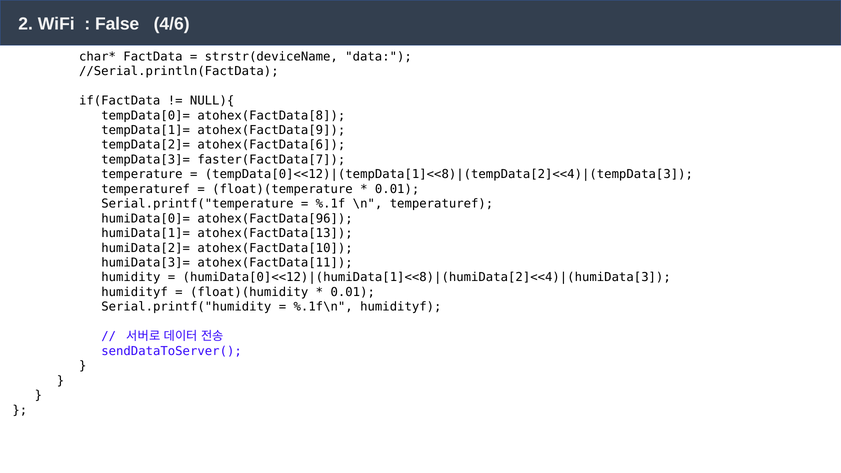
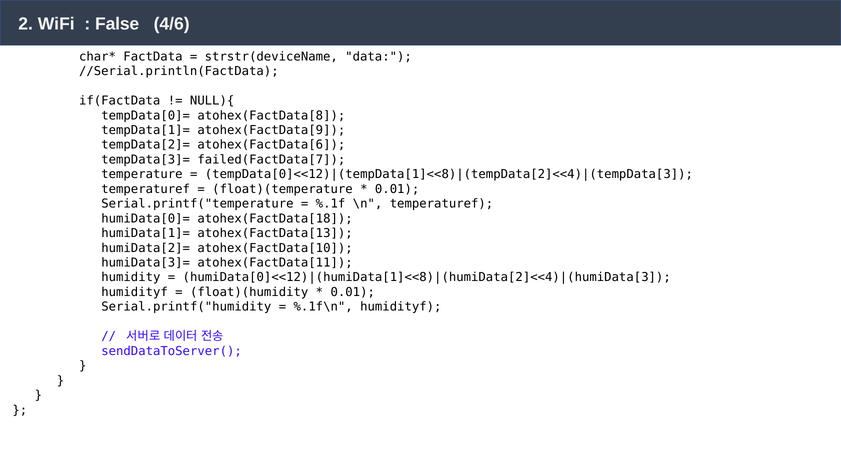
faster(FactData[7: faster(FactData[7 -> failed(FactData[7
atohex(FactData[96: atohex(FactData[96 -> atohex(FactData[18
